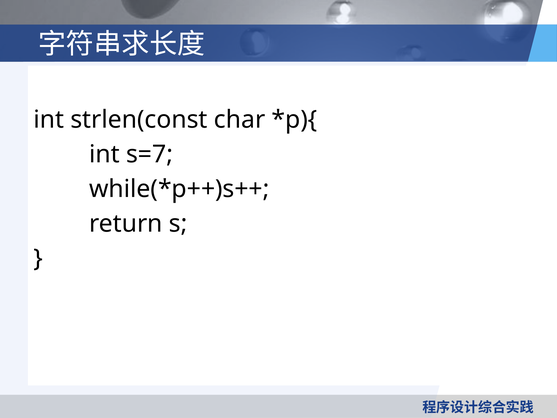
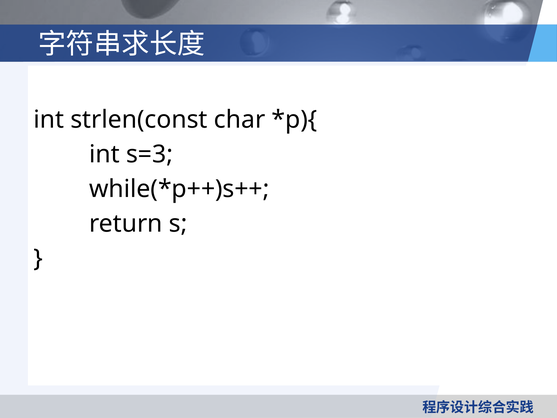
s=7: s=7 -> s=3
